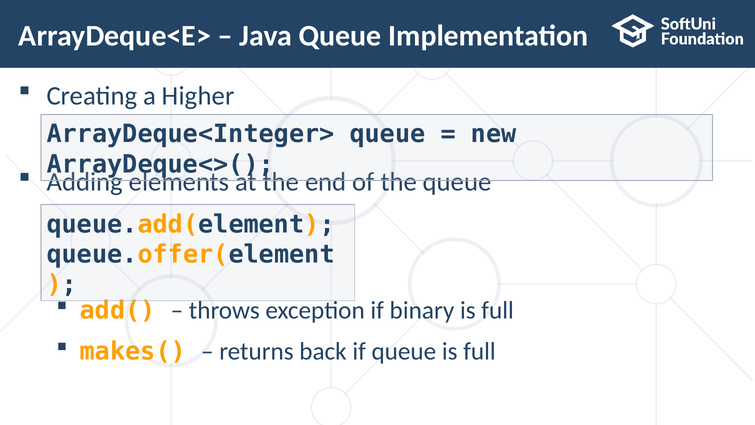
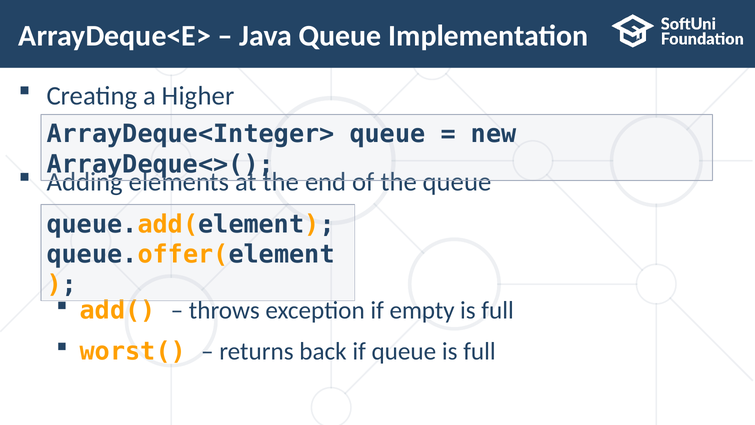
binary: binary -> empty
makes(: makes( -> worst(
